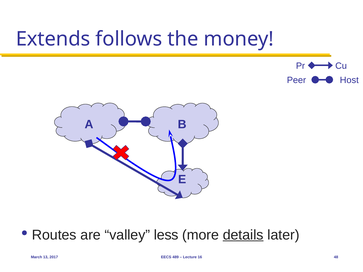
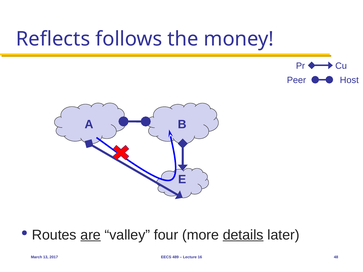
Extends: Extends -> Reflects
are underline: none -> present
less: less -> four
